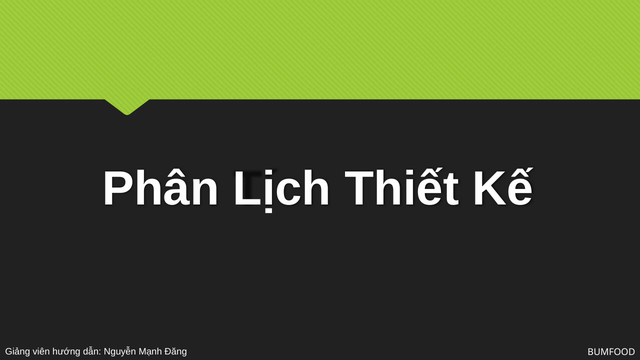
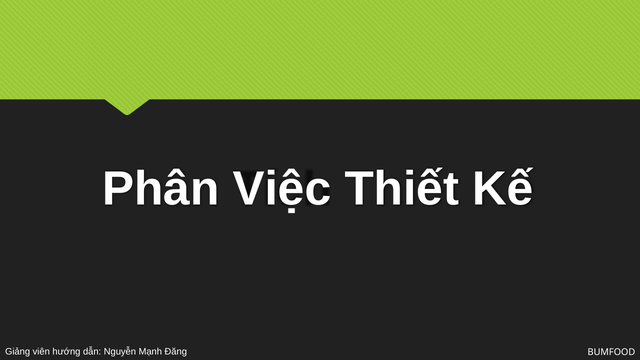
Lịch: Lịch -> Việc
